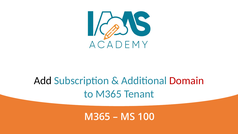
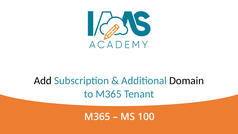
Domain colour: red -> black
